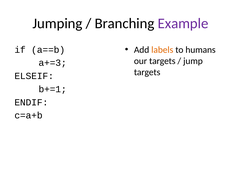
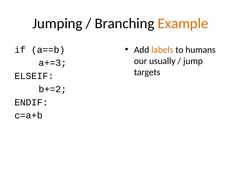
Example colour: purple -> orange
our targets: targets -> usually
b+=1: b+=1 -> b+=2
